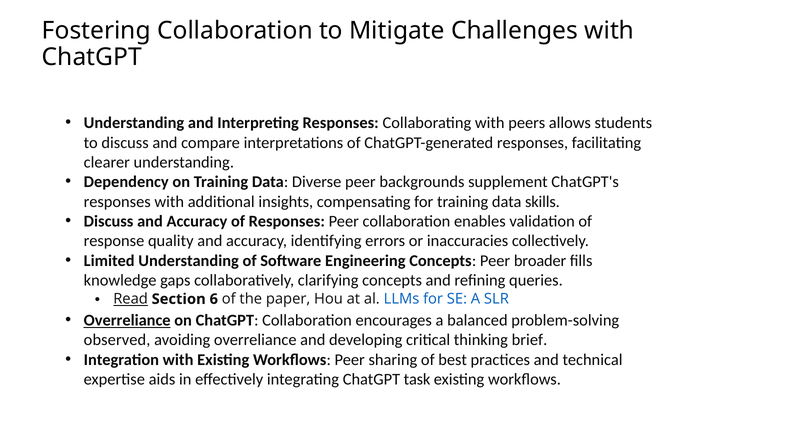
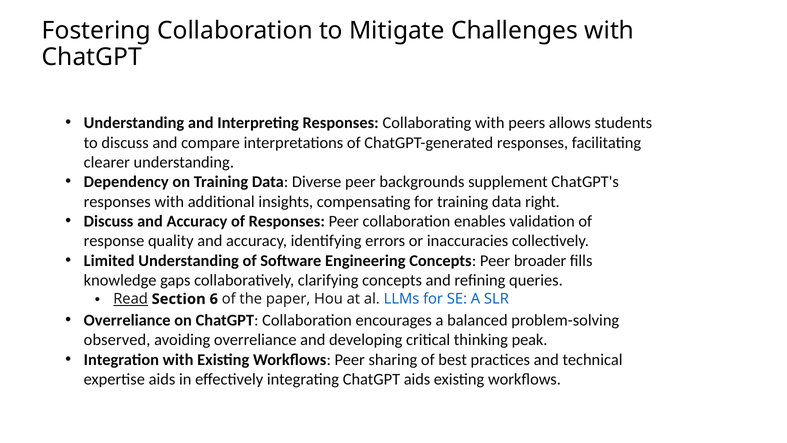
skills: skills -> right
Overreliance at (127, 320) underline: present -> none
brief: brief -> peak
ChatGPT task: task -> aids
